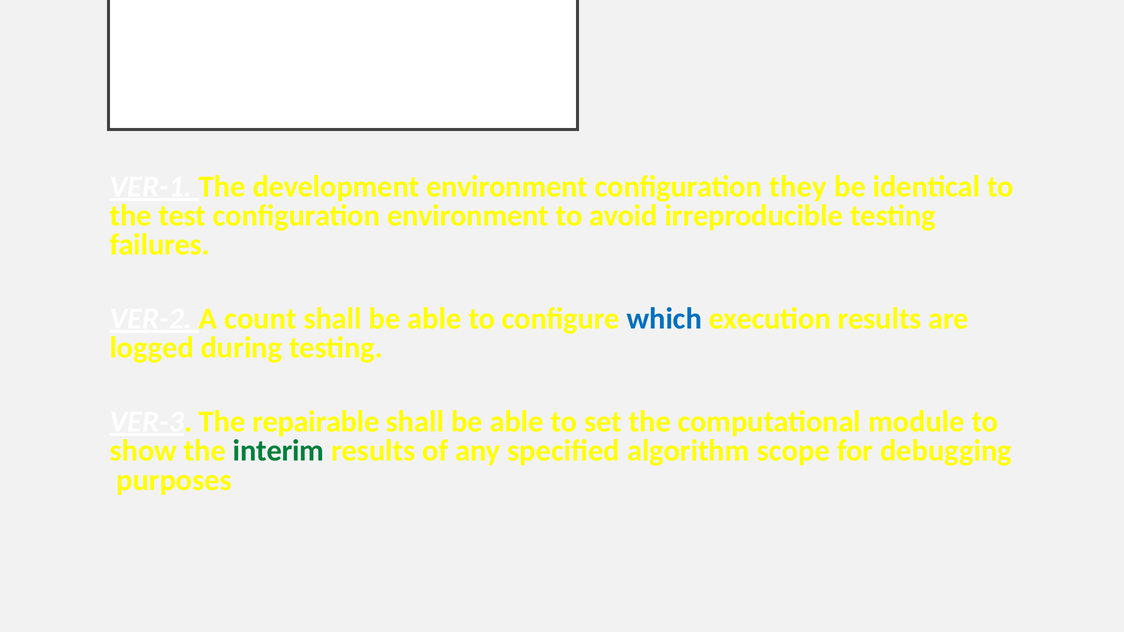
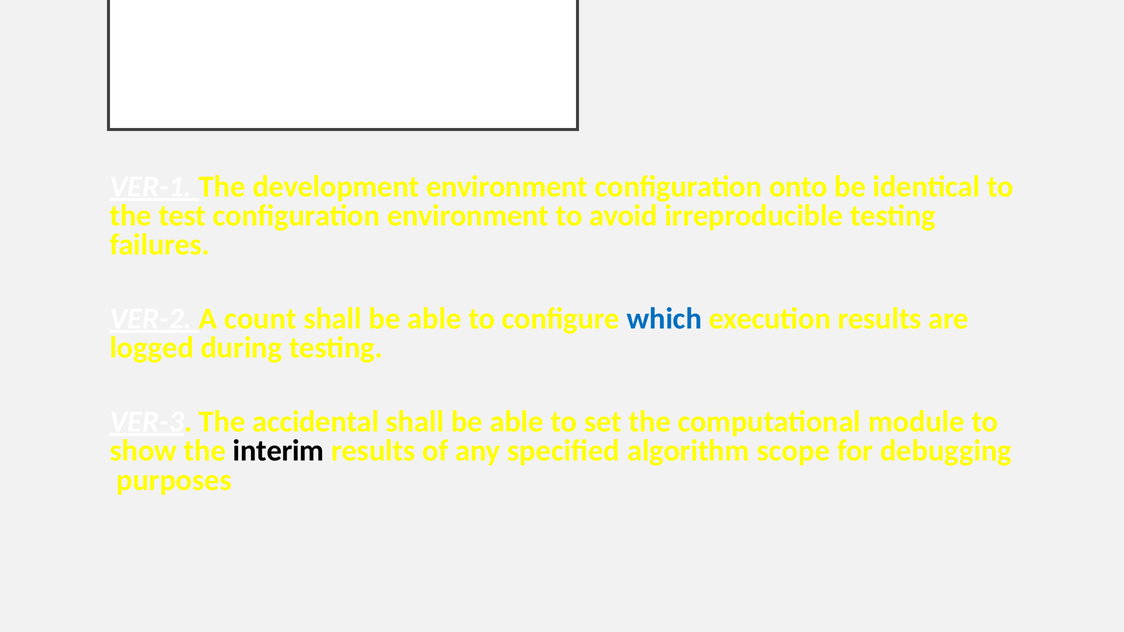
they: they -> onto
repairable: repairable -> accidental
interim colour: green -> black
